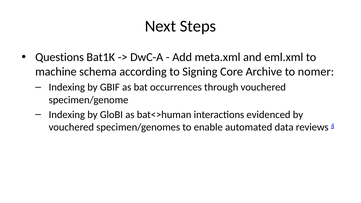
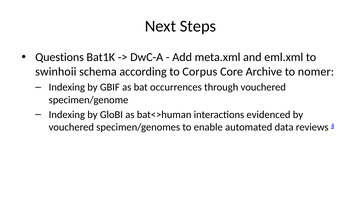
machine: machine -> swinhoii
Signing: Signing -> Corpus
